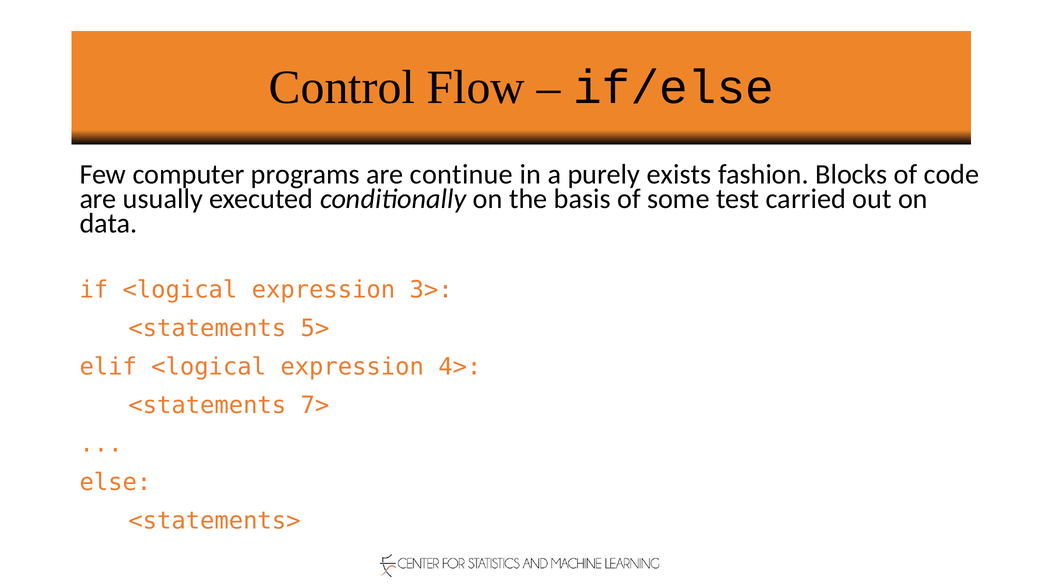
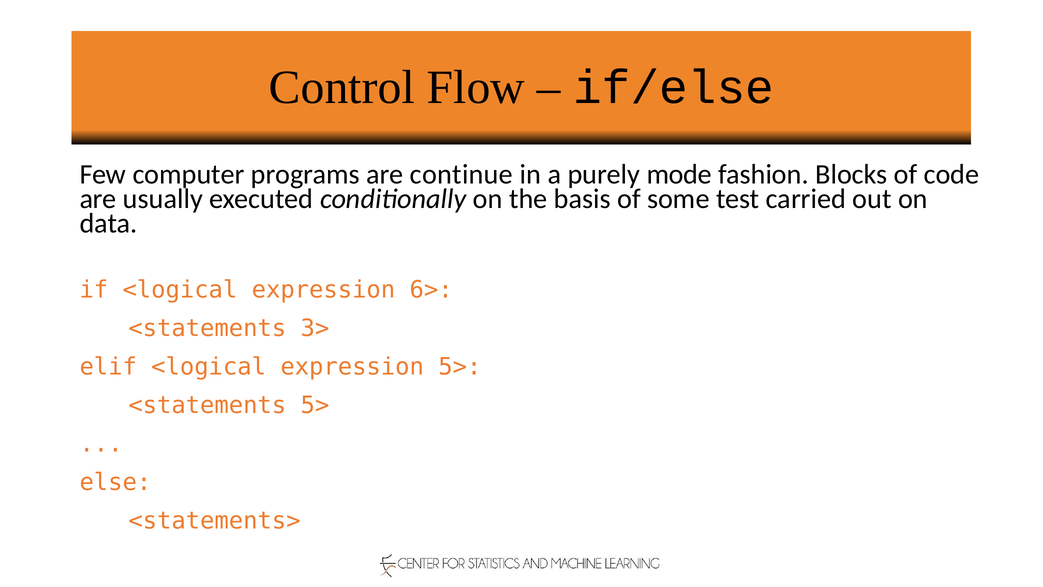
exists: exists -> mode
3>: 3> -> 6>
5>: 5> -> 3>
expression 4>: 4> -> 5>
<statements 7>: 7> -> 5>
